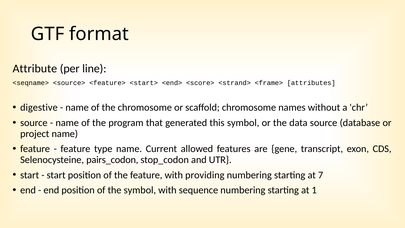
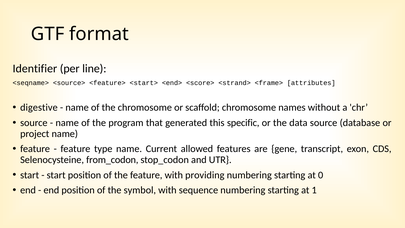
Attribute: Attribute -> Identifier
this symbol: symbol -> specific
pairs_codon: pairs_codon -> from_codon
7: 7 -> 0
